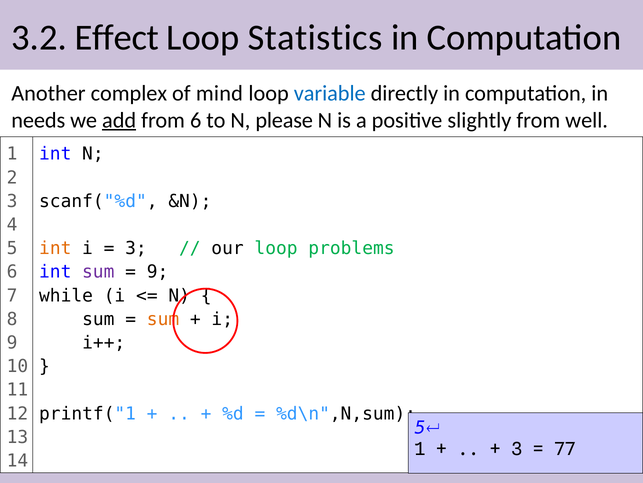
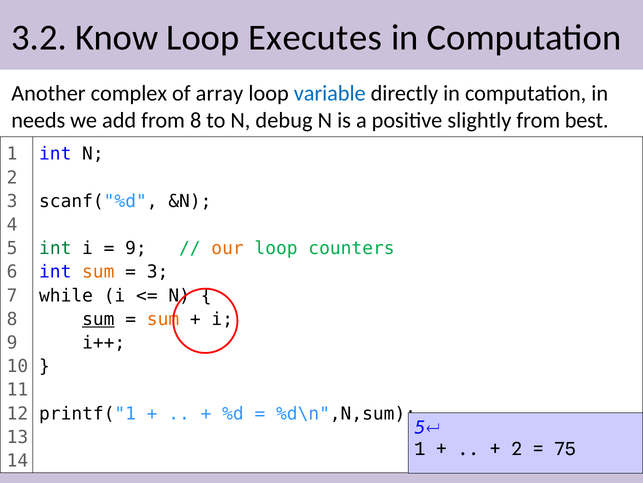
Effect: Effect -> Know
Statistics: Statistics -> Executes
mind: mind -> array
add underline: present -> none
from 6: 6 -> 8
please: please -> debug
well: well -> best
int at (55, 248) colour: orange -> green
3 at (136, 248): 3 -> 9
our colour: black -> orange
problems: problems -> counters
sum at (98, 272) colour: purple -> orange
9 at (158, 272): 9 -> 3
sum at (98, 319) underline: none -> present
3 at (517, 449): 3 -> 2
77: 77 -> 75
